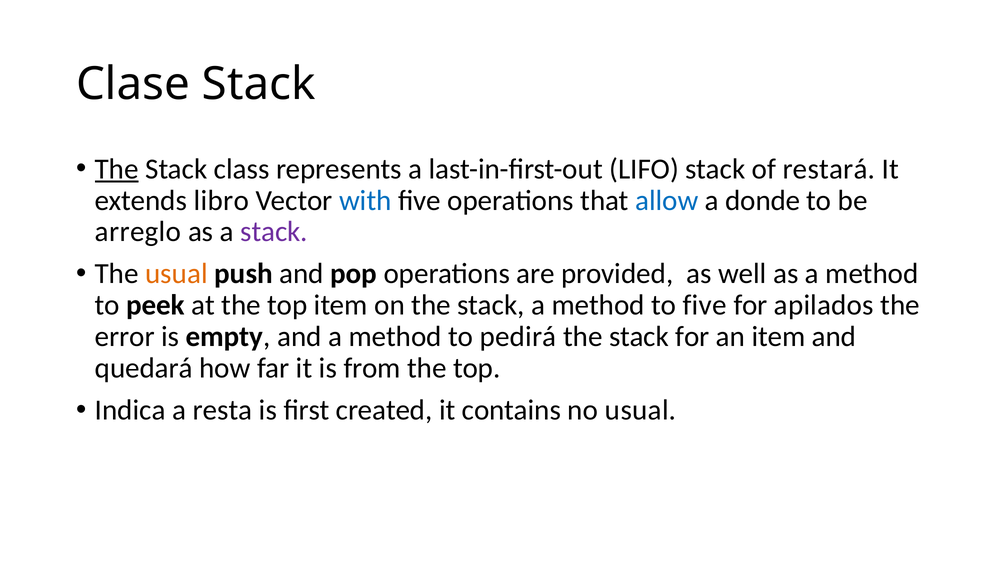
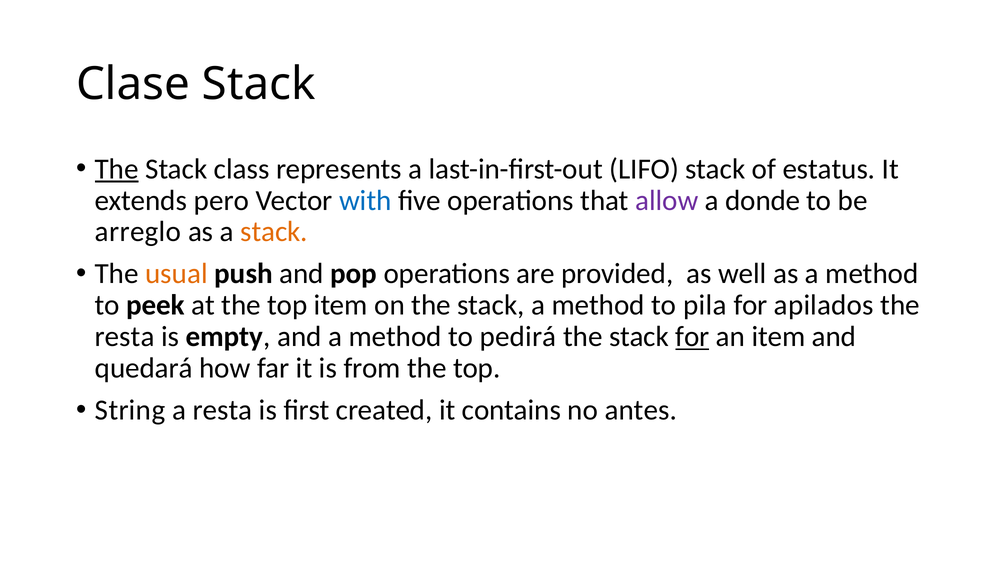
restará: restará -> estatus
libro: libro -> pero
allow colour: blue -> purple
stack at (274, 232) colour: purple -> orange
to five: five -> pila
error at (125, 336): error -> resta
for at (692, 336) underline: none -> present
Indica: Indica -> String
no usual: usual -> antes
